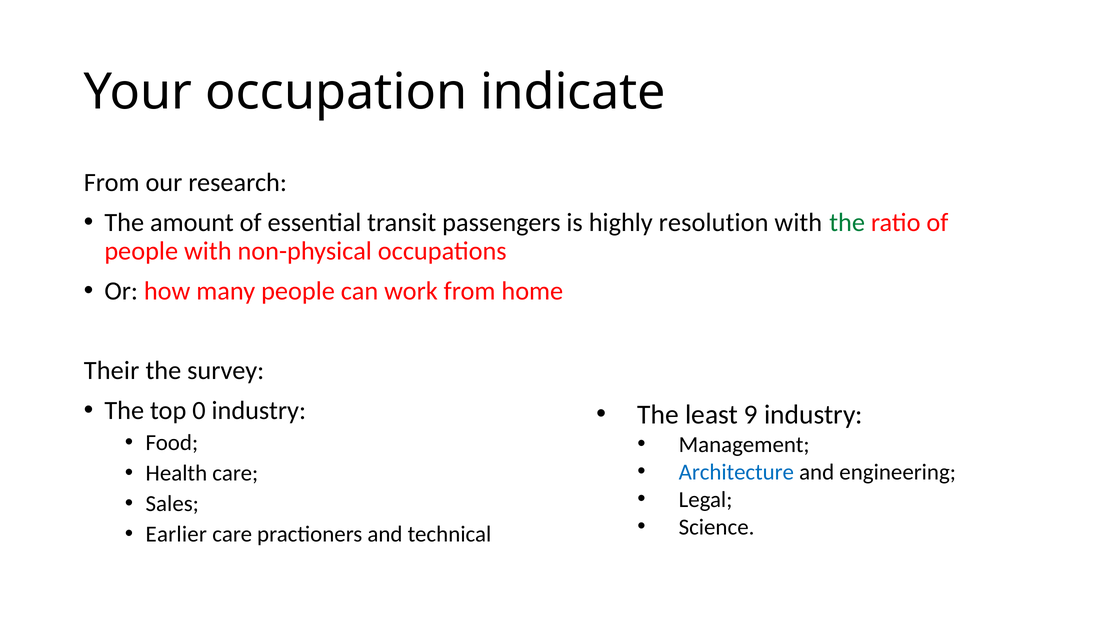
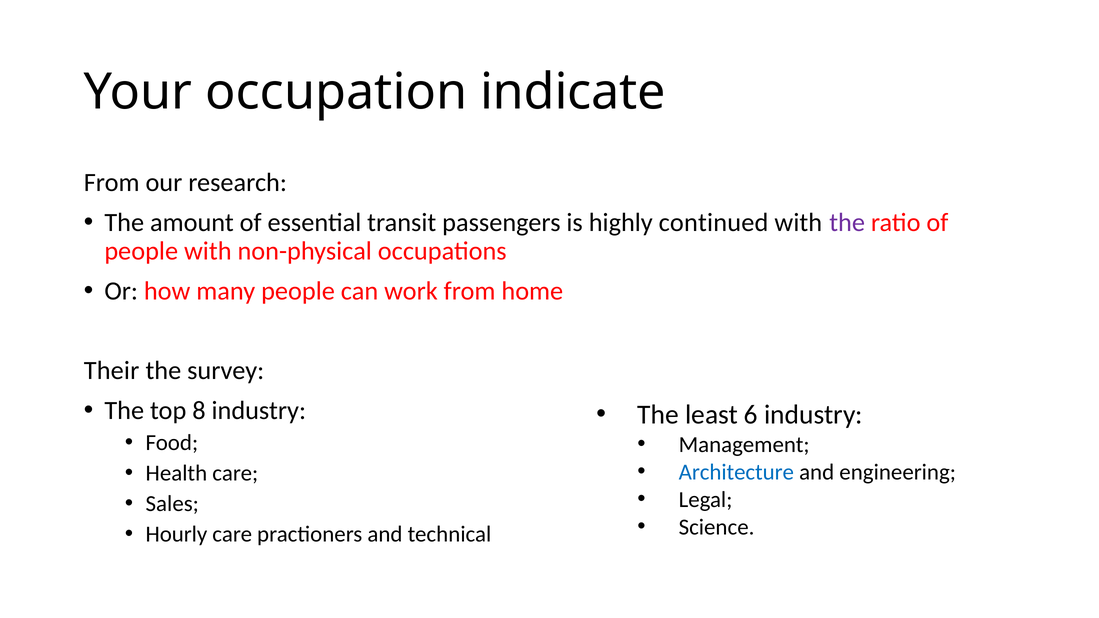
resolution: resolution -> continued
the at (847, 223) colour: green -> purple
0: 0 -> 8
9: 9 -> 6
Earlier: Earlier -> Hourly
